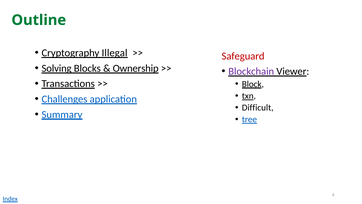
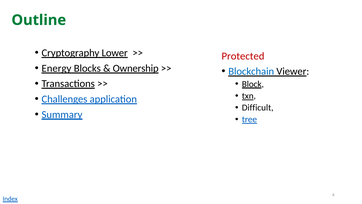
Illegal: Illegal -> Lower
Safeguard: Safeguard -> Protected
Solving: Solving -> Energy
Blockchain colour: purple -> blue
